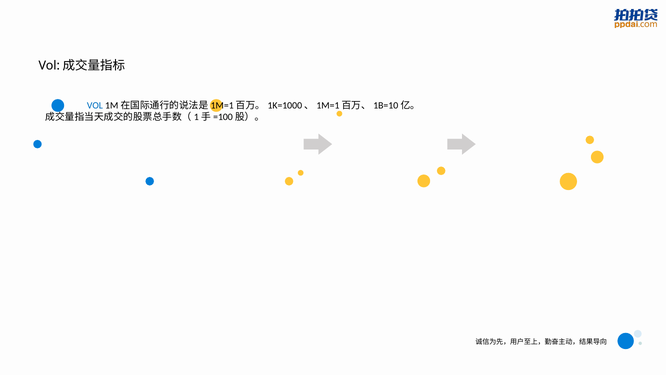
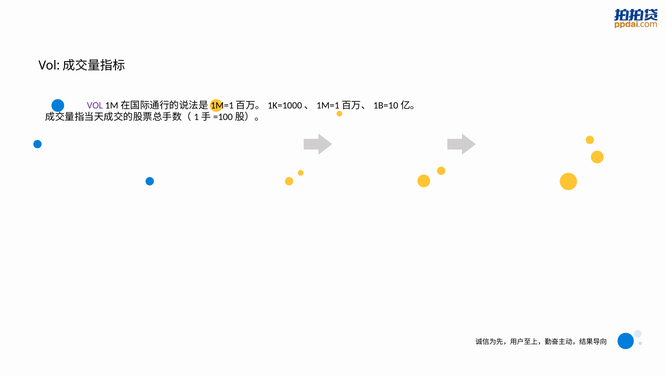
VOL colour: blue -> purple
